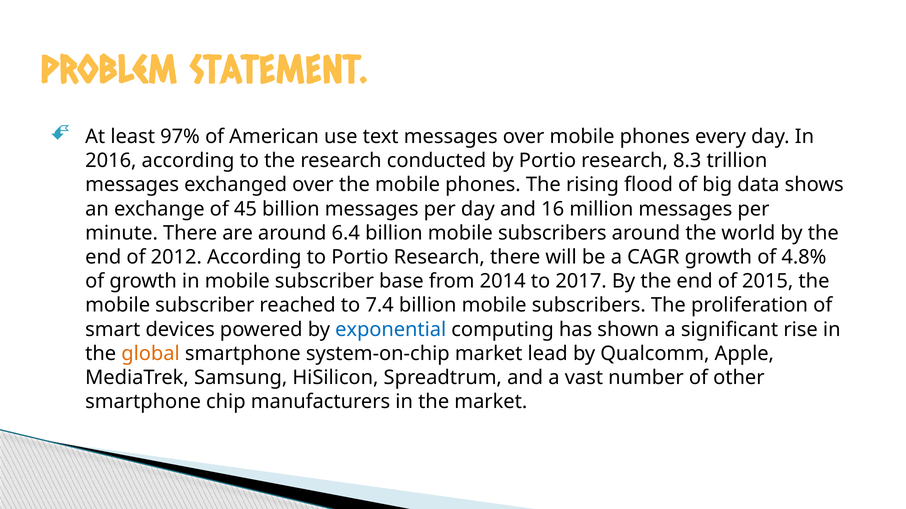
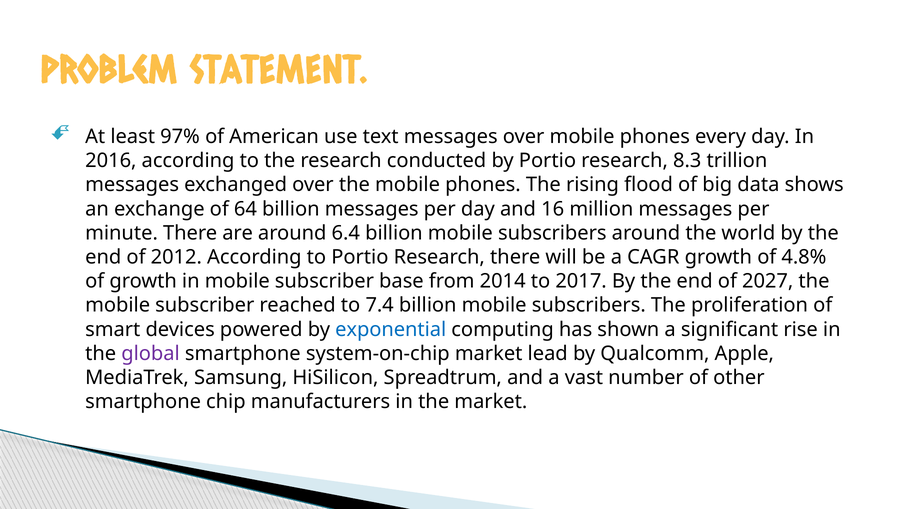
45: 45 -> 64
2015: 2015 -> 2027
global colour: orange -> purple
